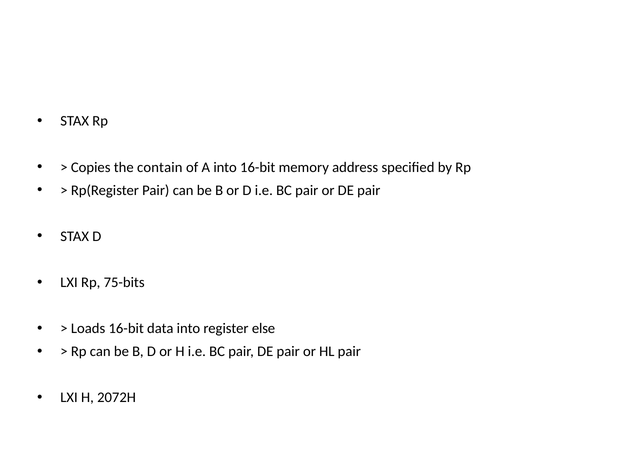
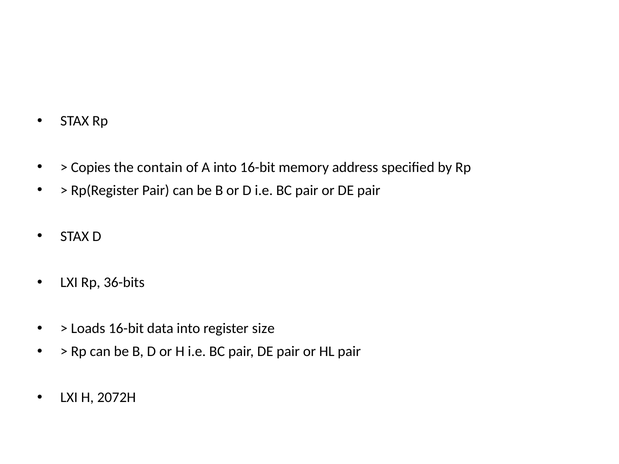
75-bits: 75-bits -> 36-bits
else: else -> size
